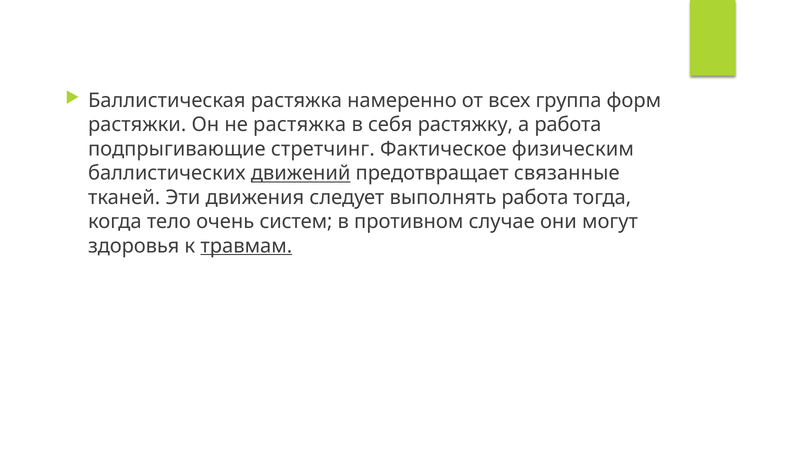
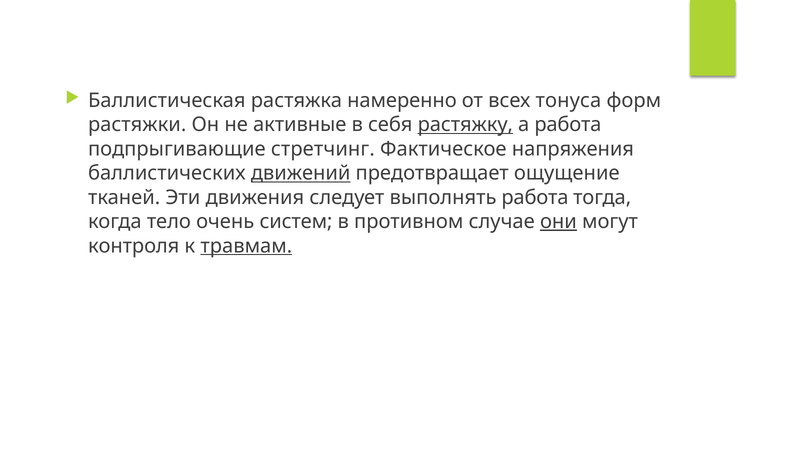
группа: группа -> тонуса
не растяжка: растяжка -> активные
растяжку underline: none -> present
физическим: физическим -> напряжения
связанные: связанные -> ощущение
они underline: none -> present
здоровья: здоровья -> контроля
